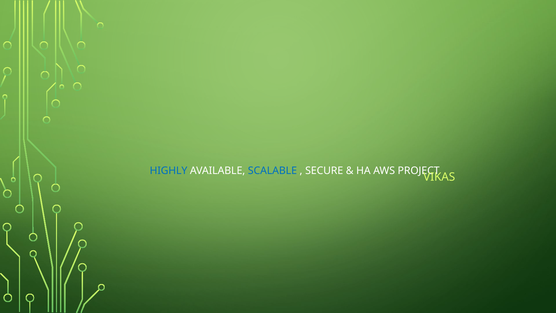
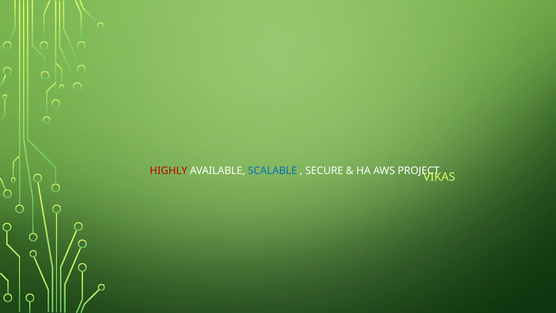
HIGHLY colour: blue -> red
